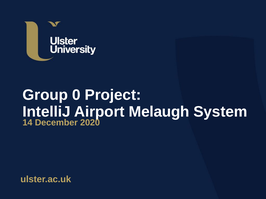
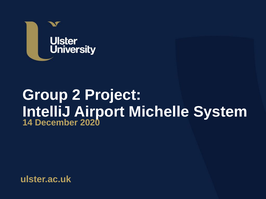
0: 0 -> 2
Melaugh: Melaugh -> Michelle
